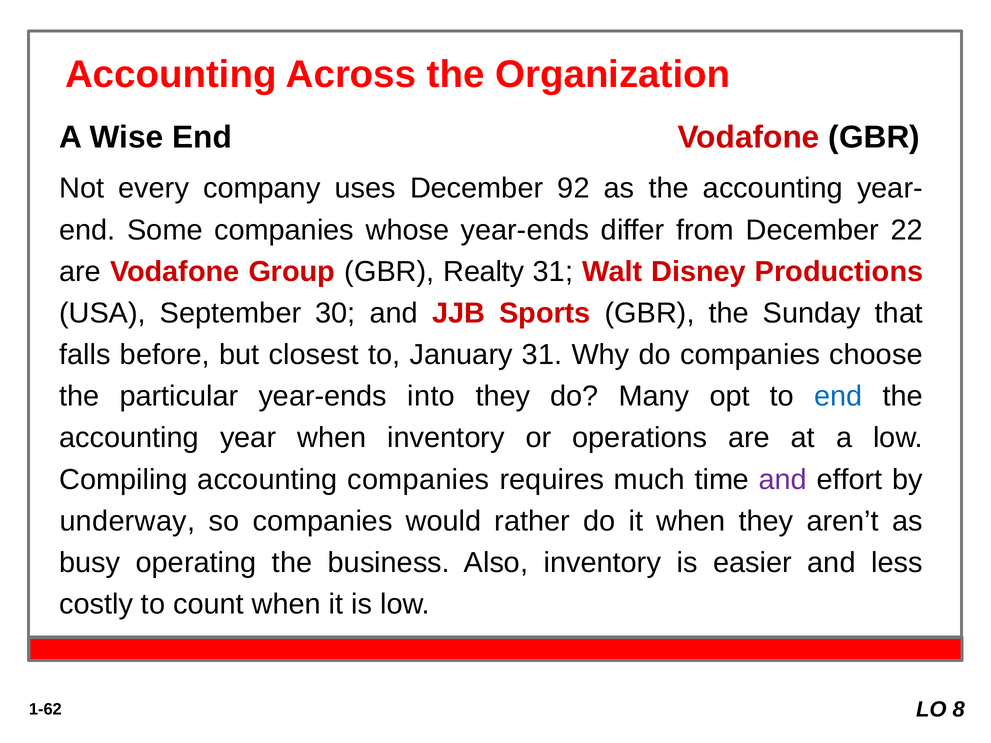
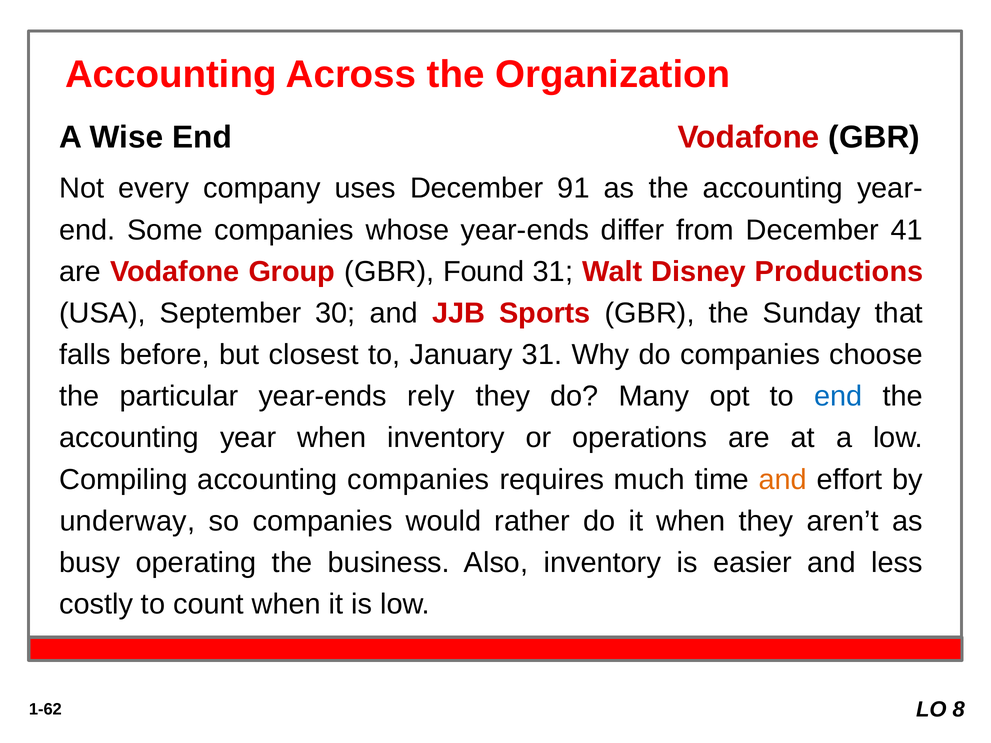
92: 92 -> 91
22: 22 -> 41
Realty: Realty -> Found
into: into -> rely
and at (783, 480) colour: purple -> orange
